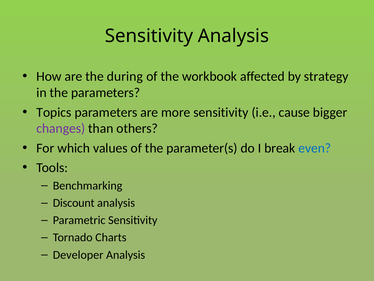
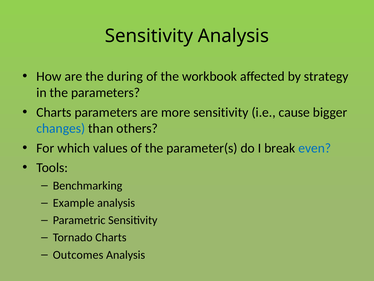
Topics at (54, 112): Topics -> Charts
changes colour: purple -> blue
Discount: Discount -> Example
Developer: Developer -> Outcomes
